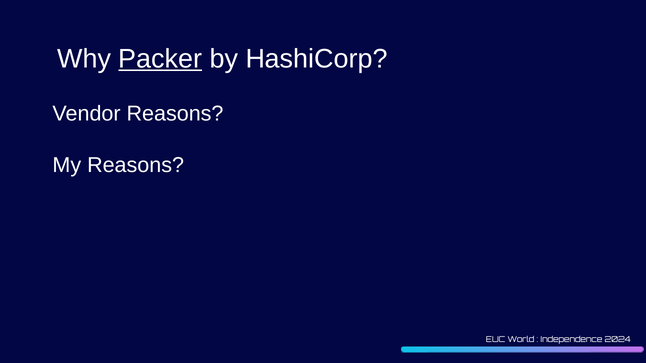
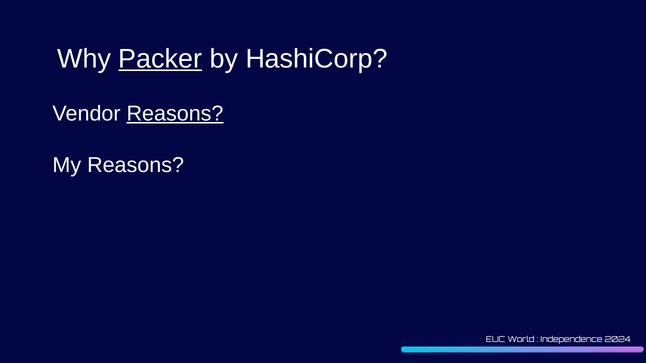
Reasons at (175, 114) underline: none -> present
